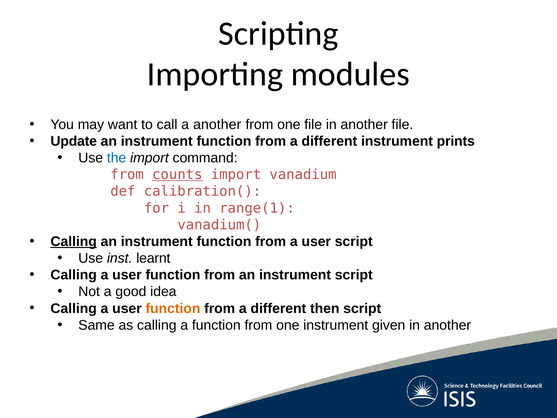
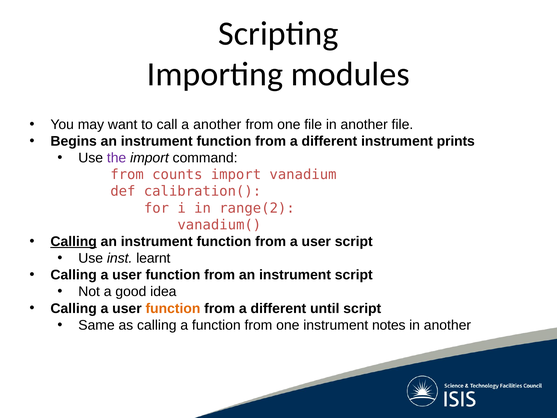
Update: Update -> Begins
the colour: blue -> purple
counts underline: present -> none
range(1: range(1 -> range(2
then: then -> until
given: given -> notes
